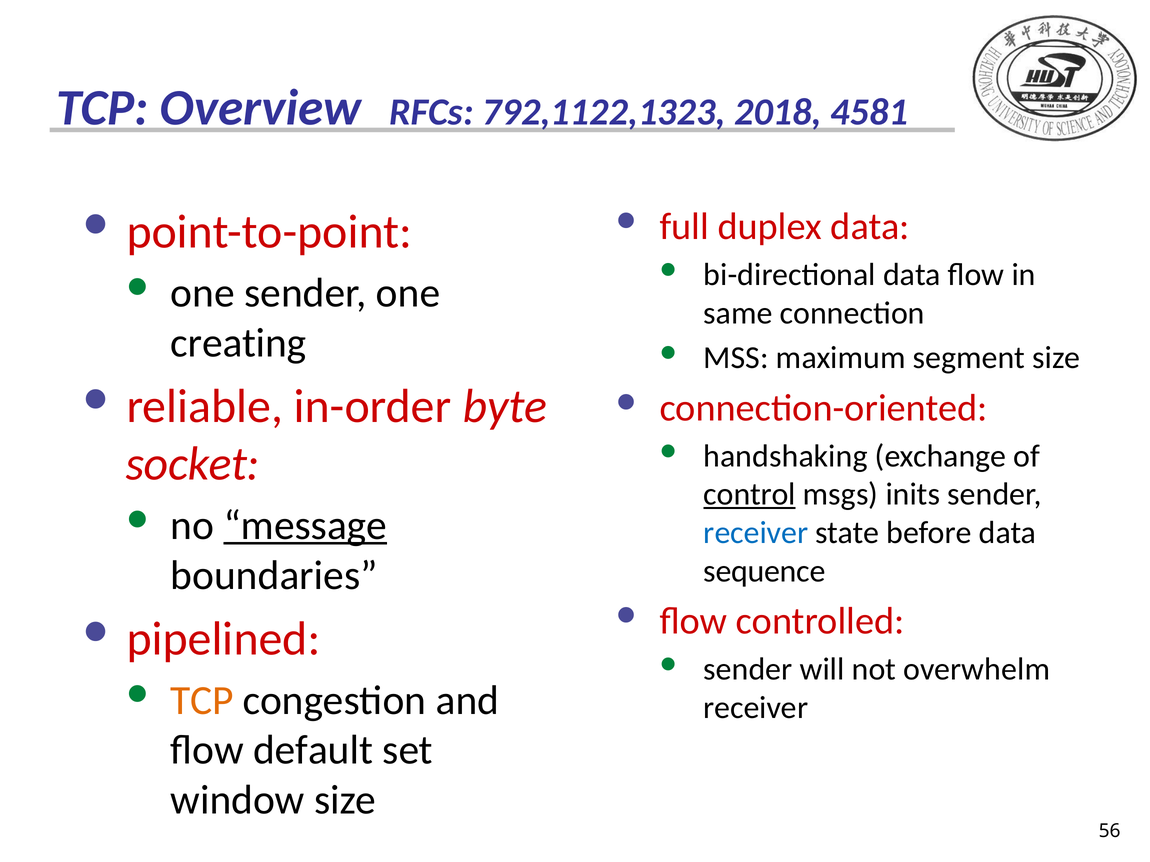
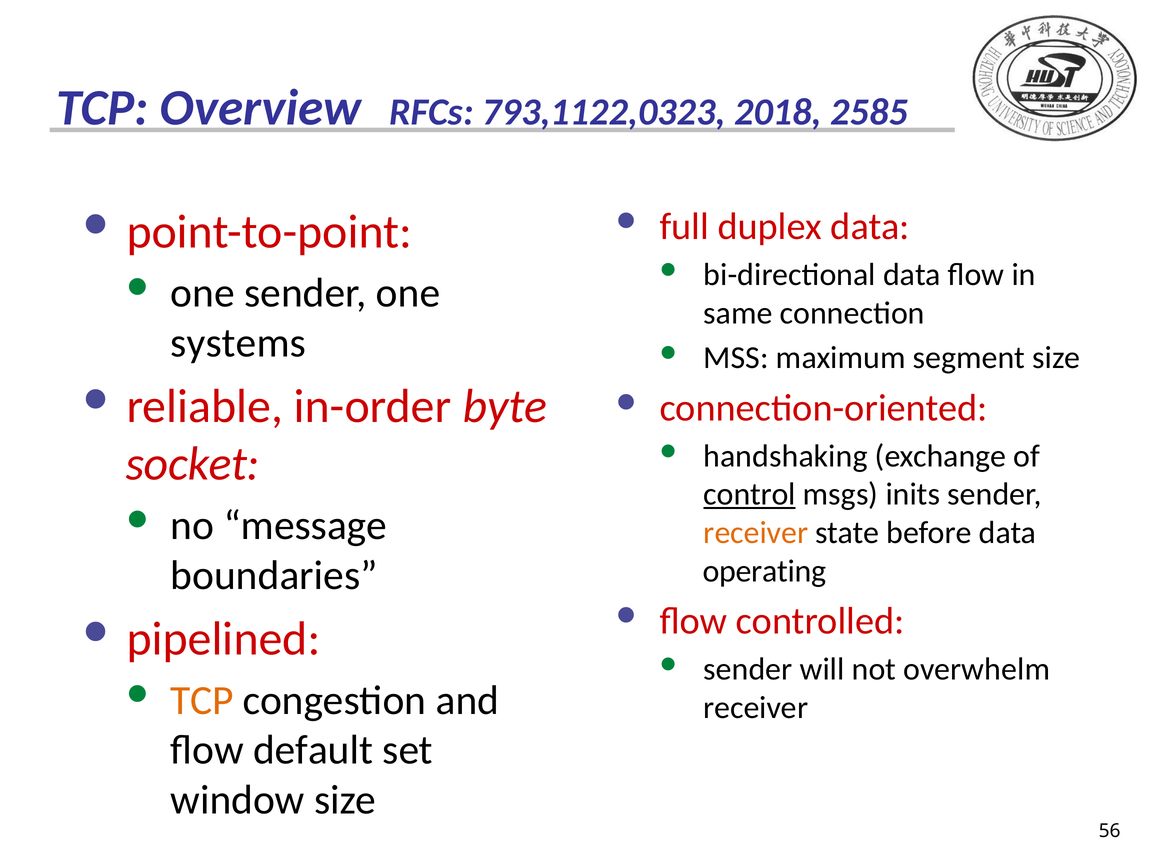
792,1122,1323: 792,1122,1323 -> 793,1122,0323
4581: 4581 -> 2585
creating: creating -> systems
message underline: present -> none
receiver at (756, 533) colour: blue -> orange
sequence: sequence -> operating
